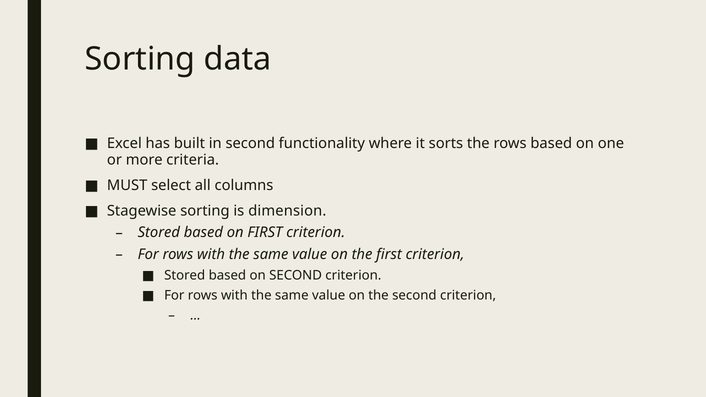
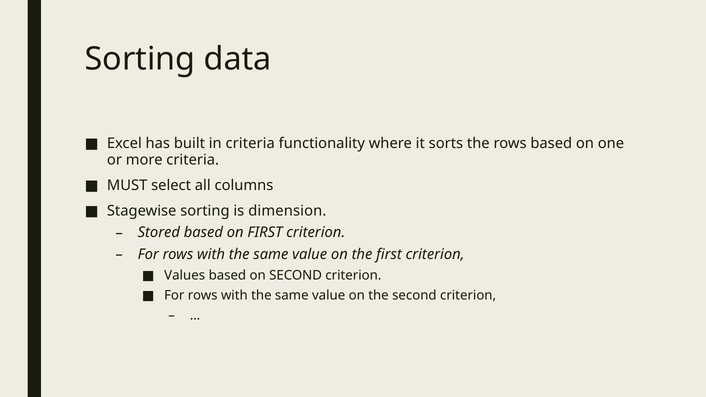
in second: second -> criteria
Stored at (185, 275): Stored -> Values
